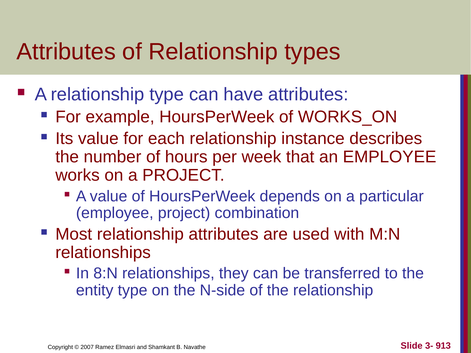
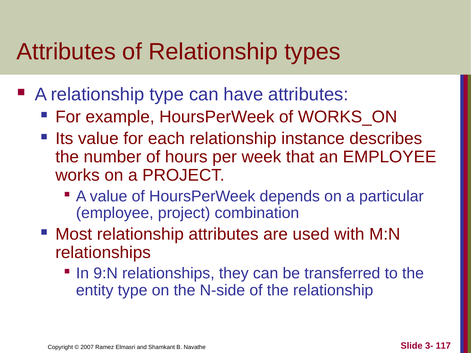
8:N: 8:N -> 9:N
913: 913 -> 117
